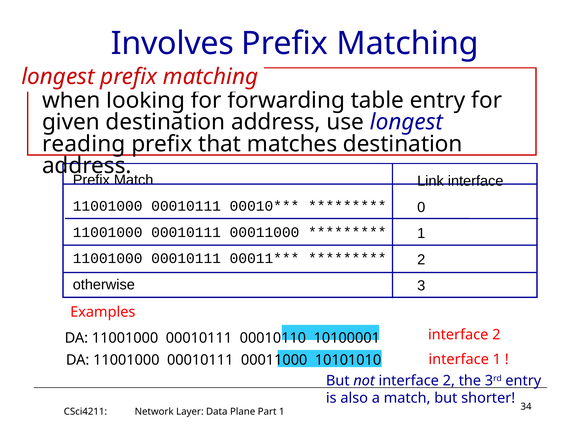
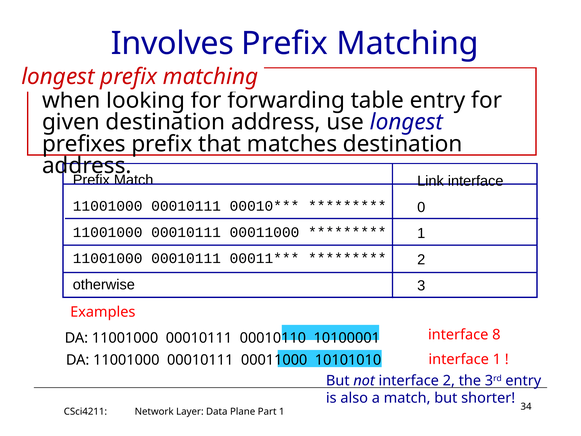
reading: reading -> prefixes
10100001 interface 2: 2 -> 8
